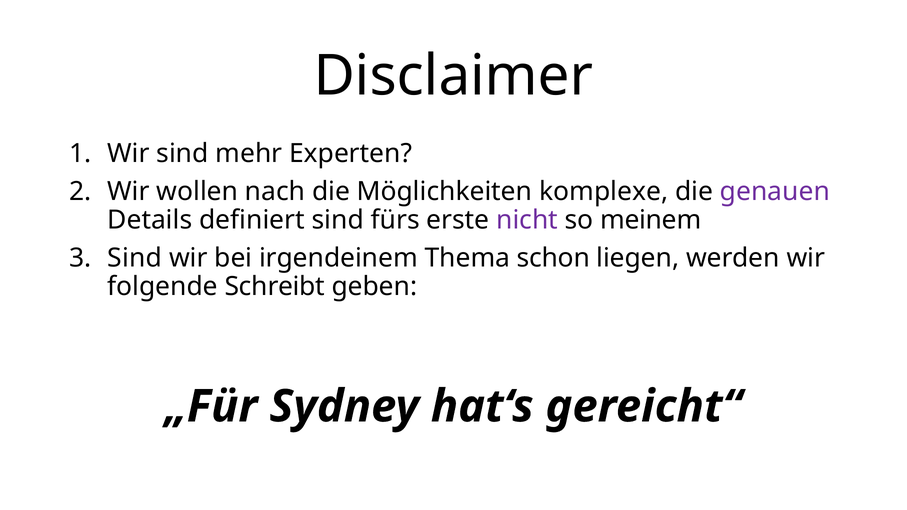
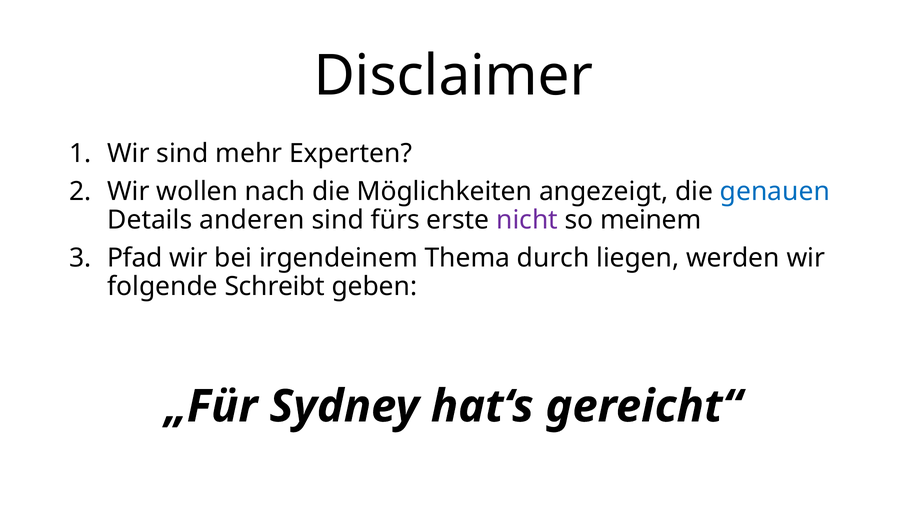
komplexe: komplexe -> angezeigt
genauen colour: purple -> blue
definiert: definiert -> anderen
Sind at (135, 258): Sind -> Pfad
schon: schon -> durch
